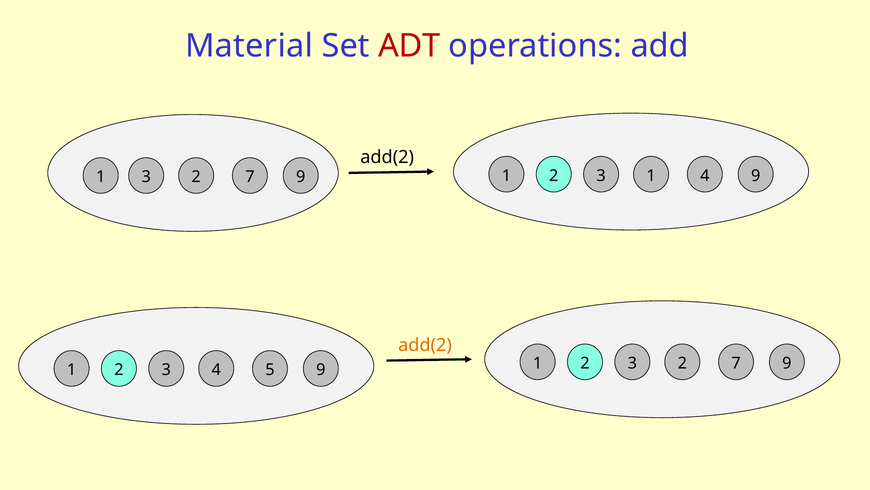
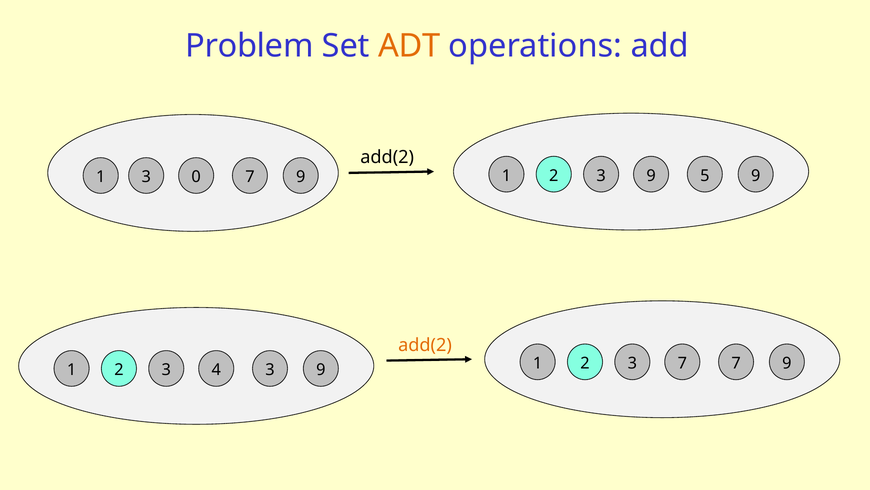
Material: Material -> Problem
ADT colour: red -> orange
1 1: 1 -> 9
3 4: 4 -> 5
2 at (196, 177): 2 -> 0
2 at (682, 363): 2 -> 7
3 5: 5 -> 3
